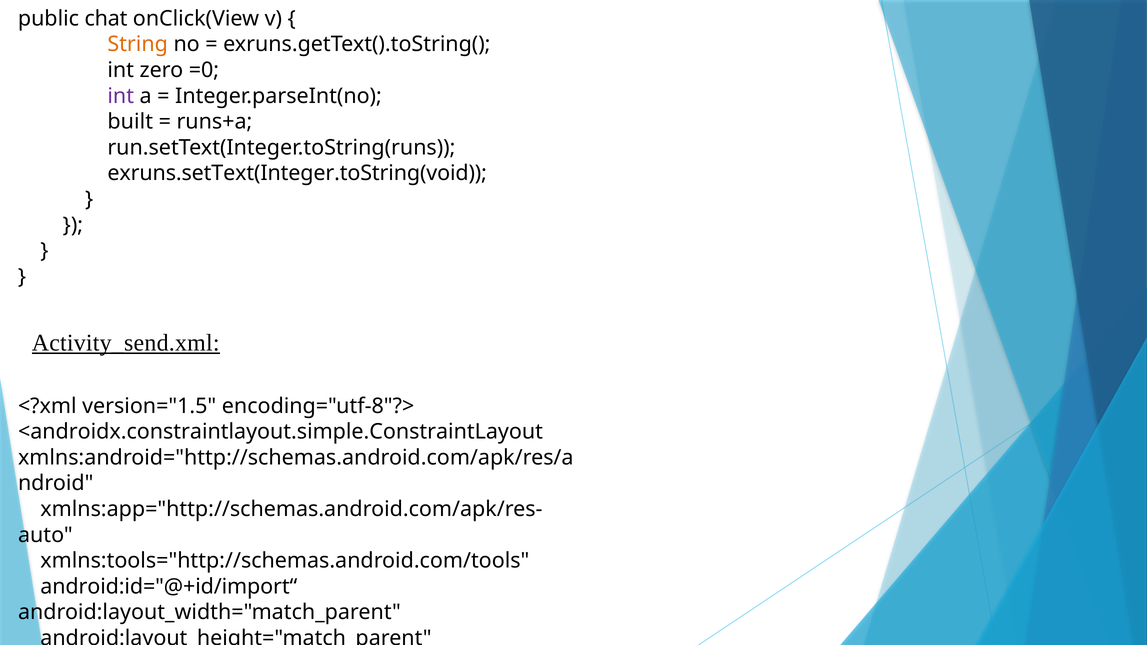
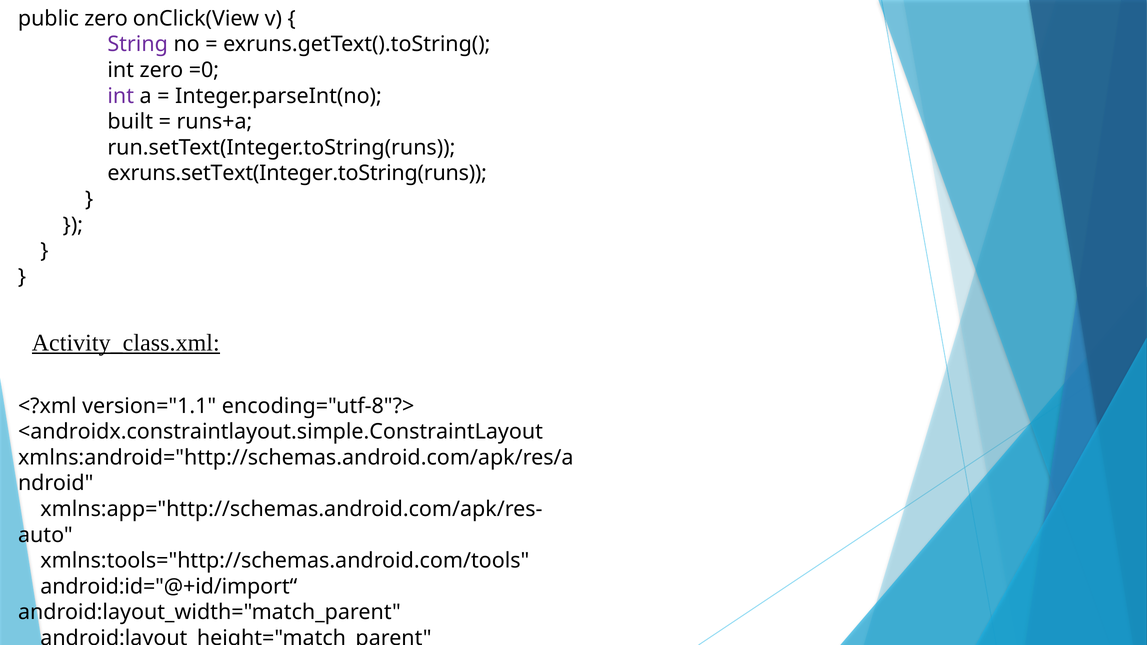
public chat: chat -> zero
String colour: orange -> purple
exruns.setText(Integer.toString(void: exruns.setText(Integer.toString(void -> exruns.setText(Integer.toString(runs
Activity_send.xml: Activity_send.xml -> Activity_class.xml
version="1.5: version="1.5 -> version="1.1
